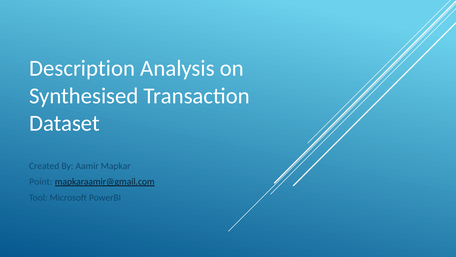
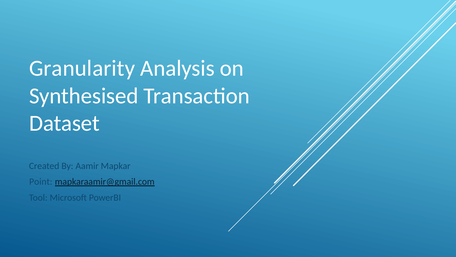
Description: Description -> Granularity
